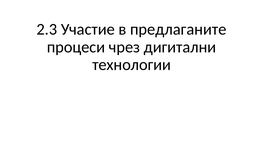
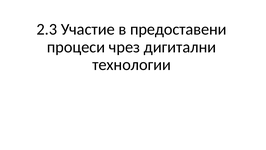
предлаганите: предлаганите -> предоставени
